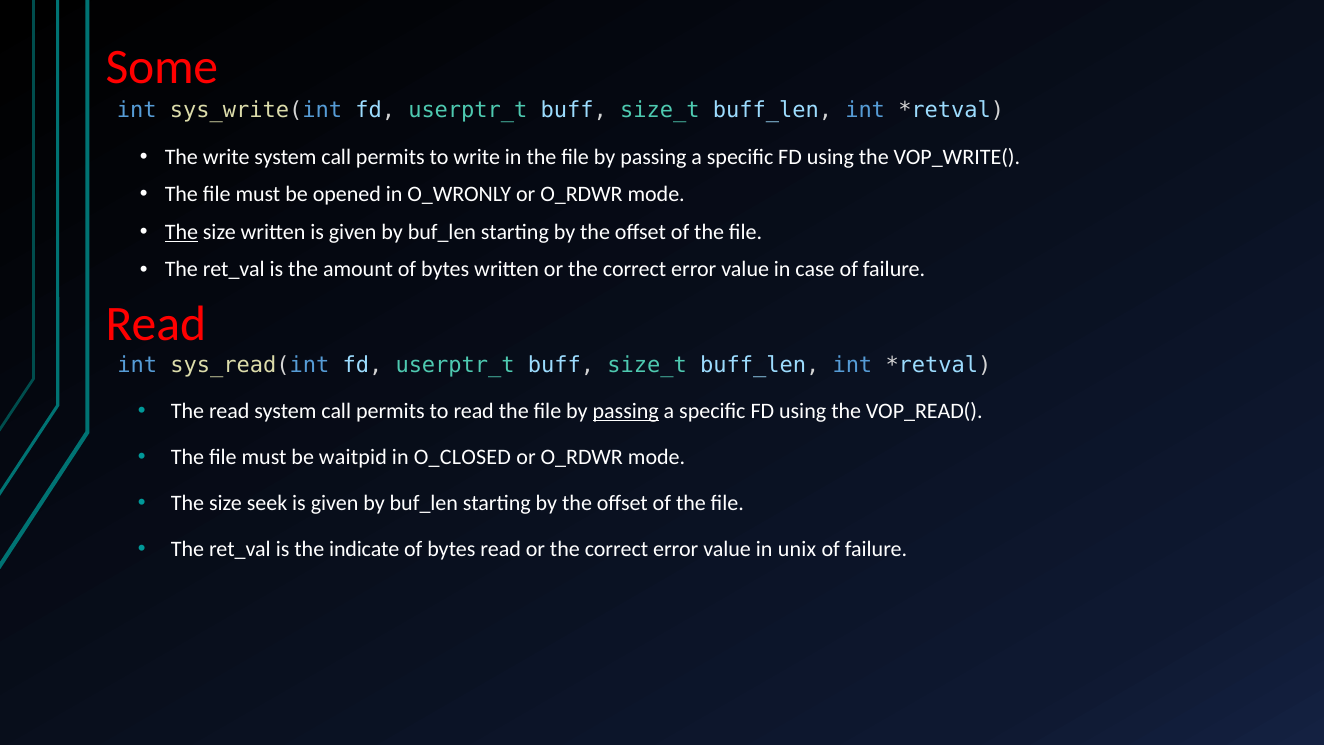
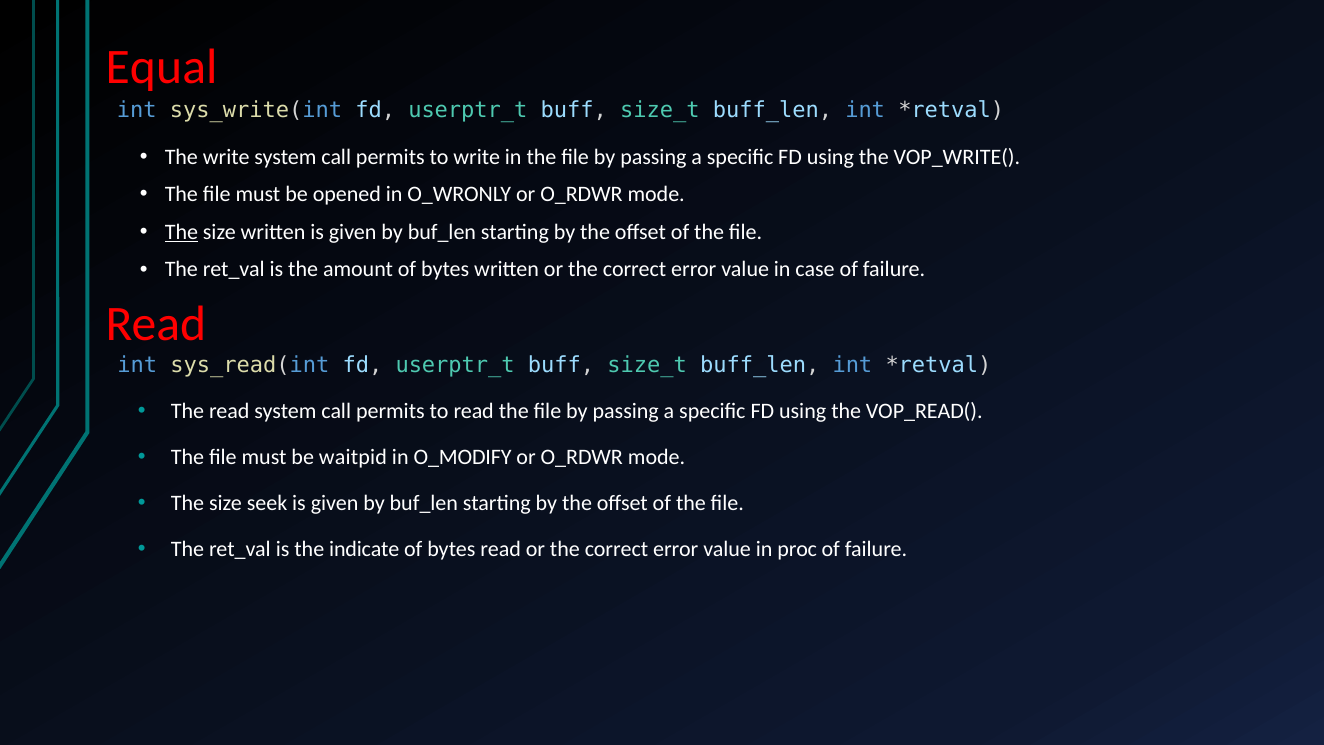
Some: Some -> Equal
passing at (626, 411) underline: present -> none
O_CLOSED: O_CLOSED -> O_MODIFY
unix: unix -> proc
